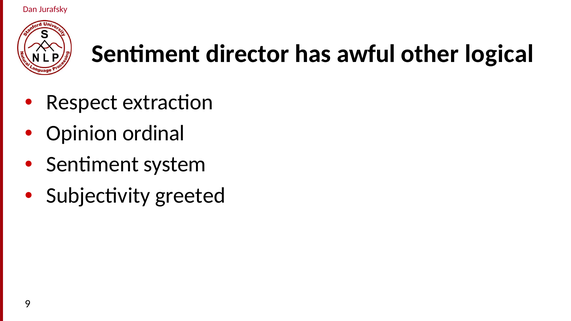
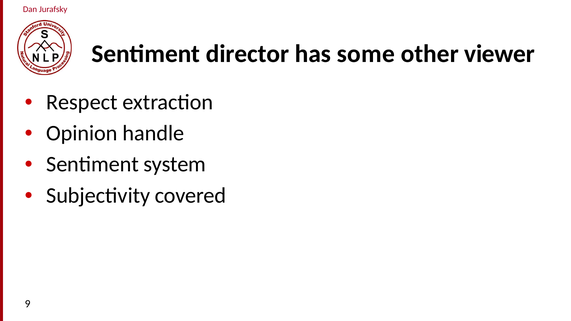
awful: awful -> some
logical: logical -> viewer
ordinal: ordinal -> handle
greeted: greeted -> covered
